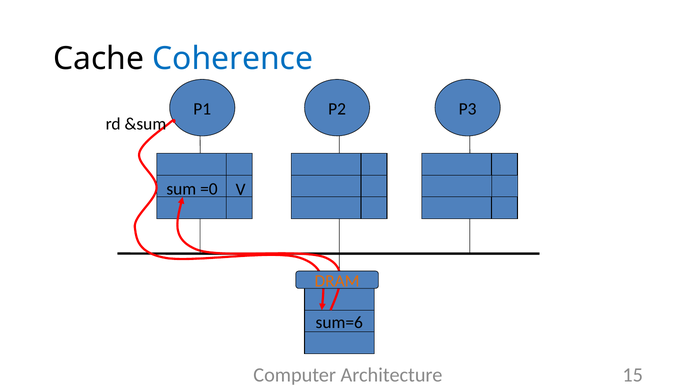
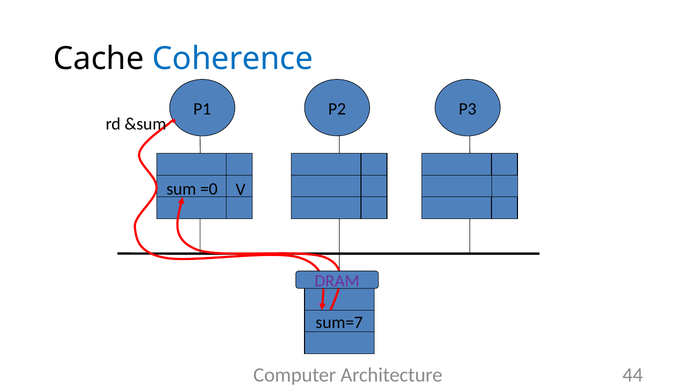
DRAM colour: orange -> purple
sum=6: sum=6 -> sum=7
15: 15 -> 44
